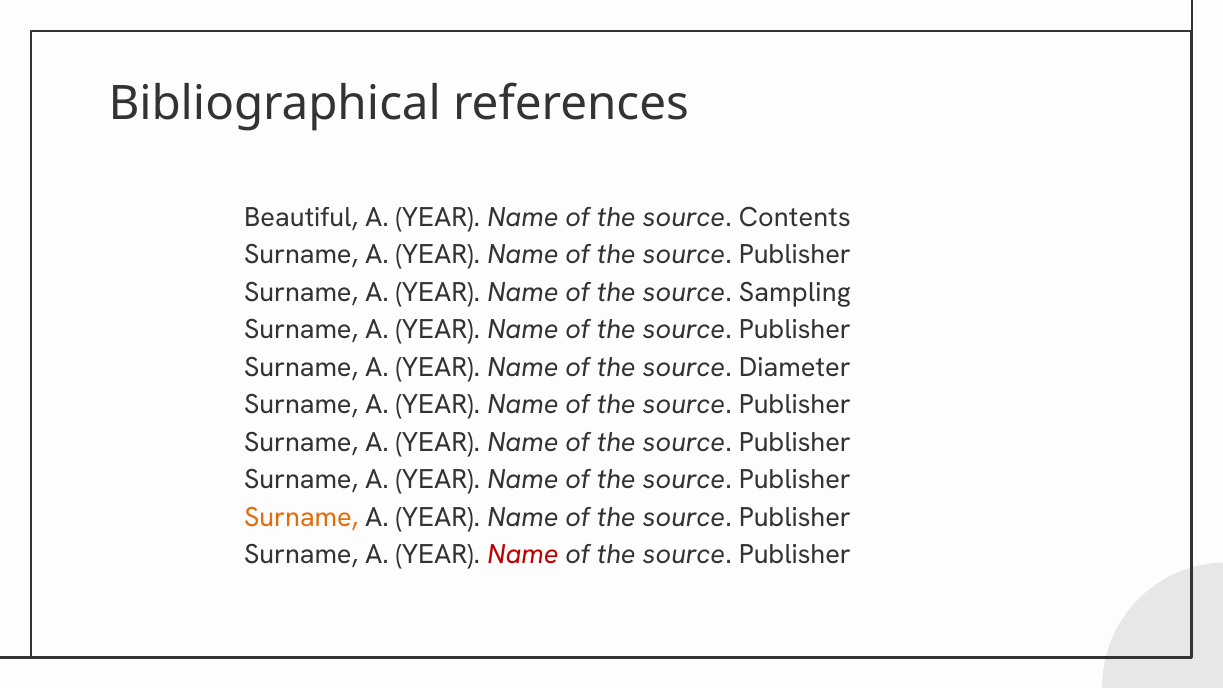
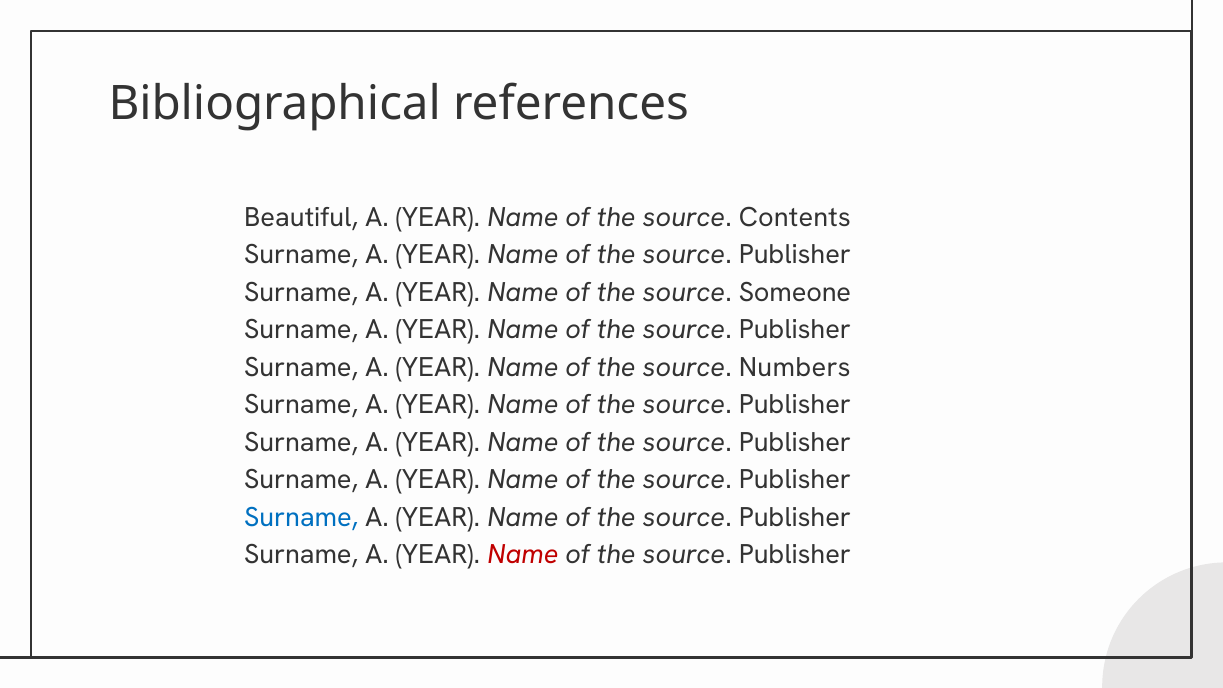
Sampling: Sampling -> Someone
Diameter: Diameter -> Numbers
Surname at (301, 517) colour: orange -> blue
